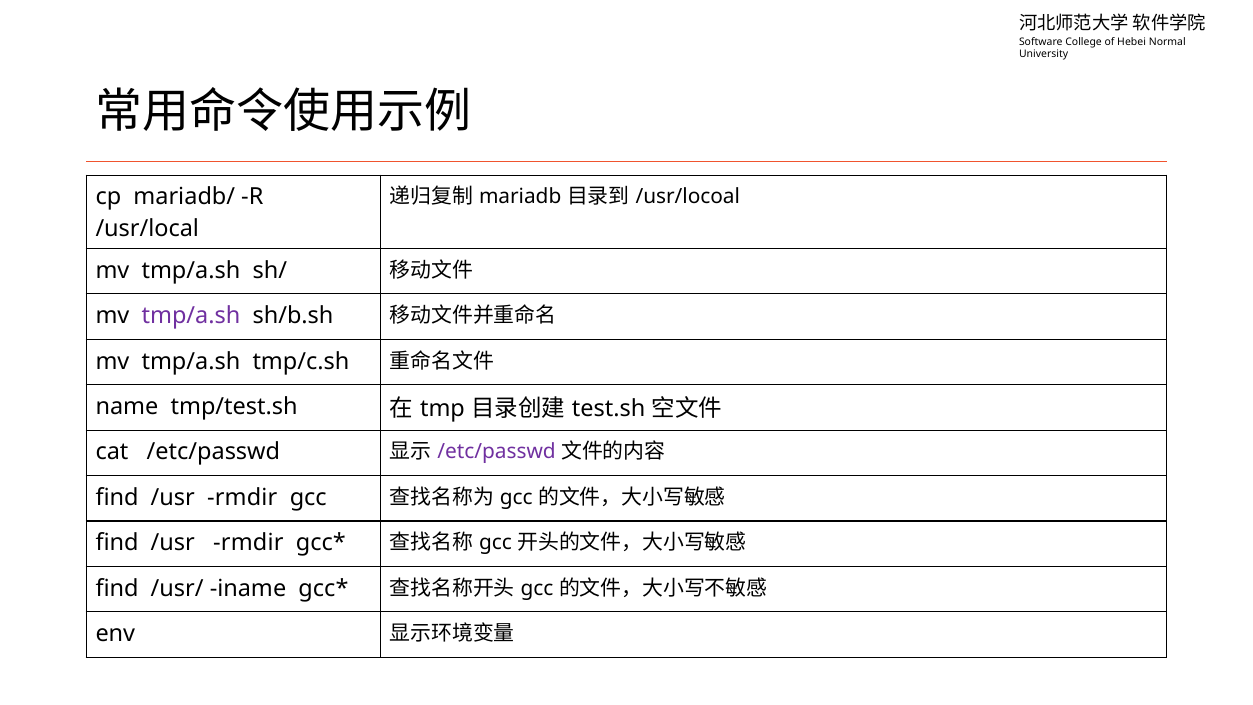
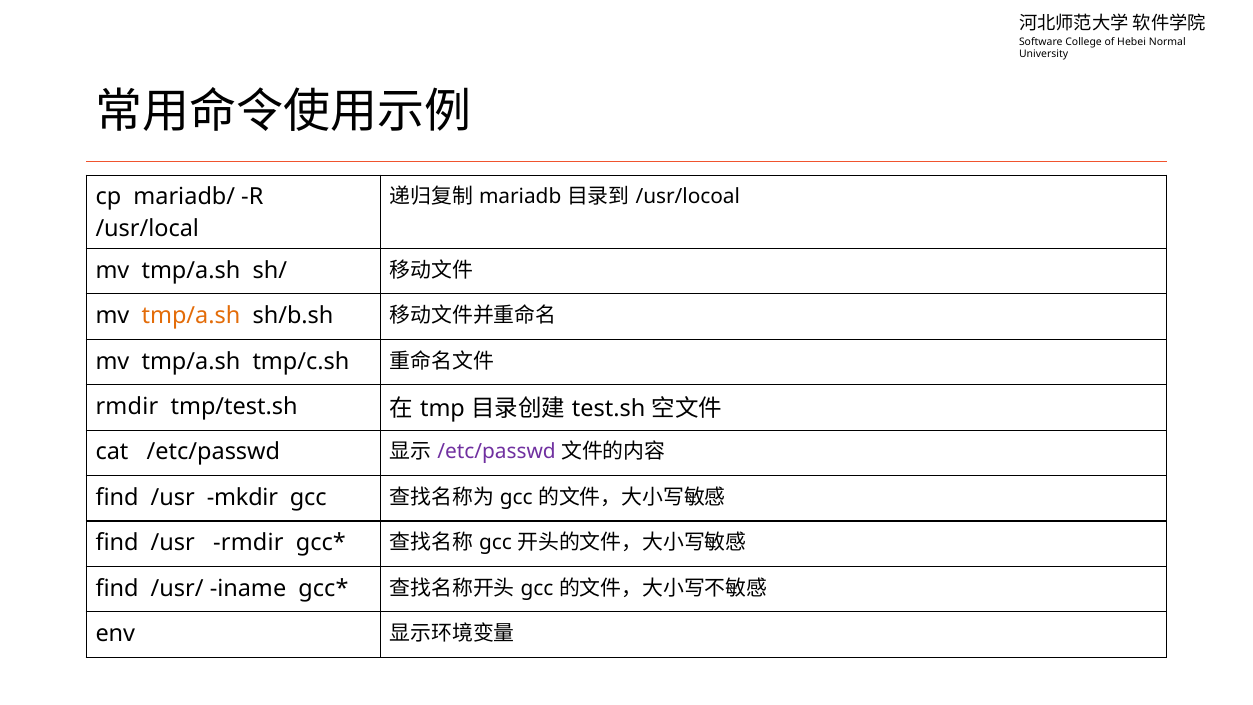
tmp/a.sh at (191, 316) colour: purple -> orange
name at (127, 407): name -> rmdir
rmdir at (242, 497): rmdir -> mkdir
